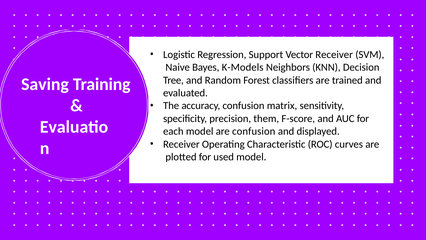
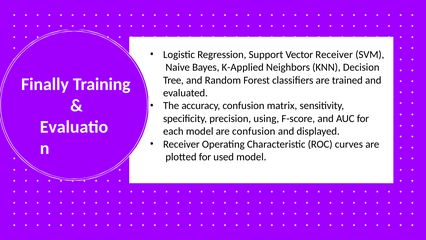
K-Models: K-Models -> K-Applied
Saving: Saving -> Finally
them: them -> using
